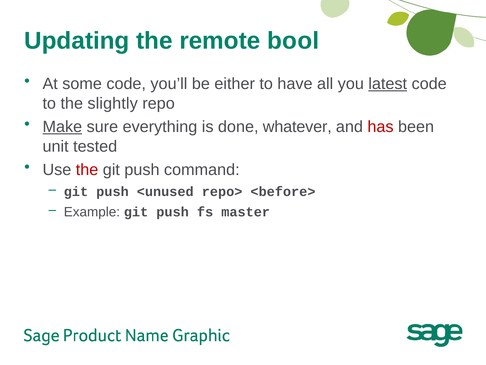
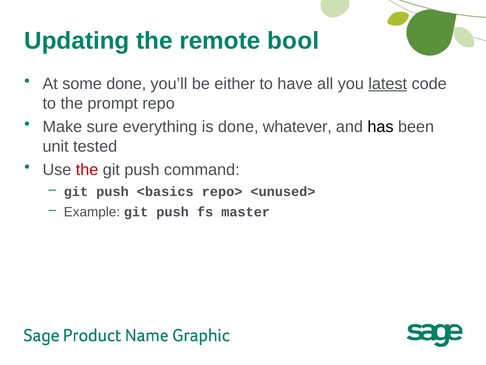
some code: code -> done
slightly: slightly -> prompt
Make underline: present -> none
has colour: red -> black
<unused: <unused -> <basics
<before>: <before> -> <unused>
